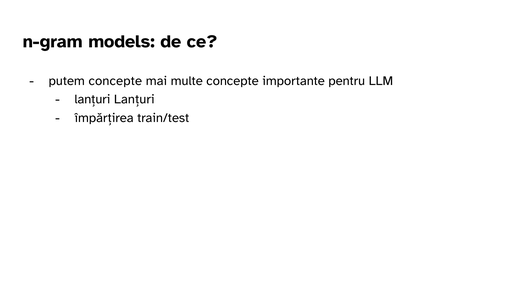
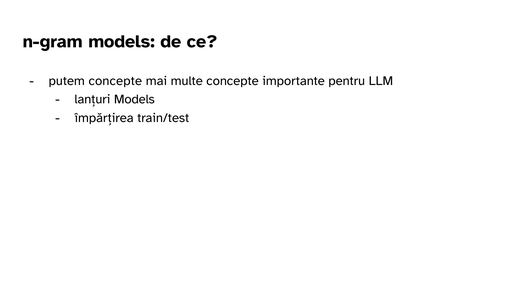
lanțuri Lanțuri: Lanțuri -> Models
